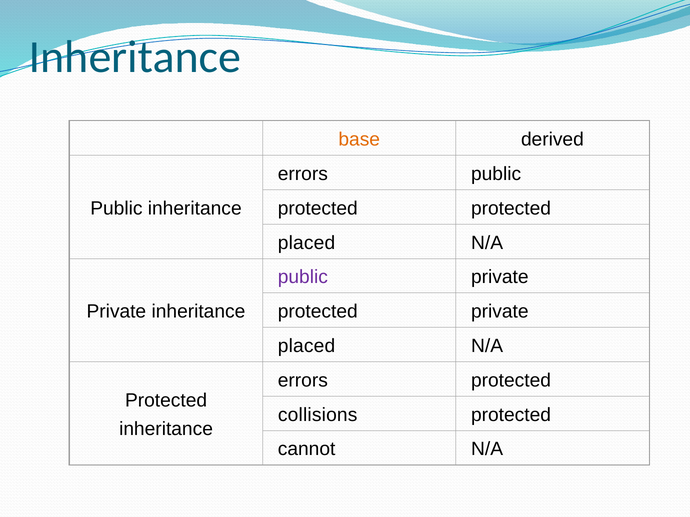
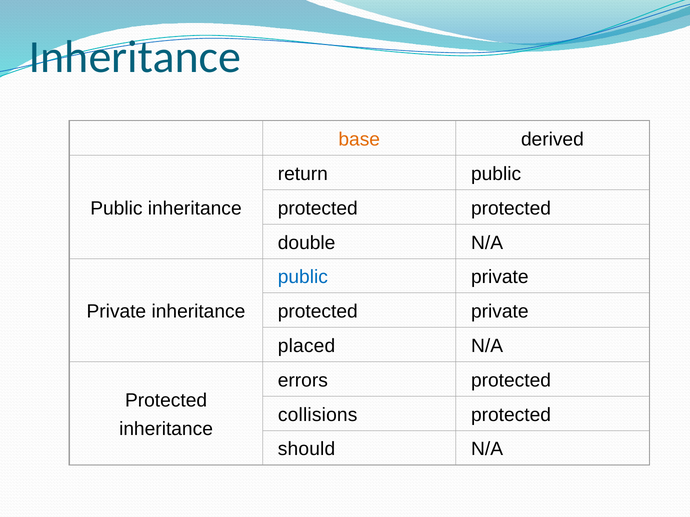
errors at (303, 174): errors -> return
placed at (307, 243): placed -> double
public at (303, 277) colour: purple -> blue
cannot: cannot -> should
